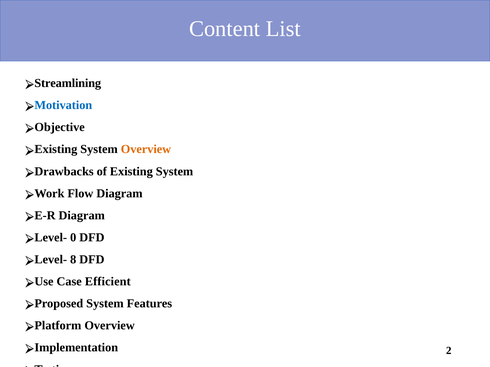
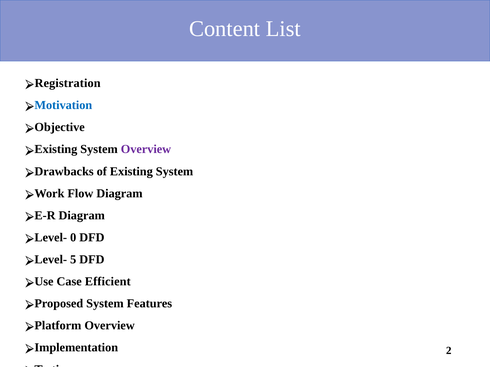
Streamlining: Streamlining -> Registration
Overview at (146, 149) colour: orange -> purple
8: 8 -> 5
